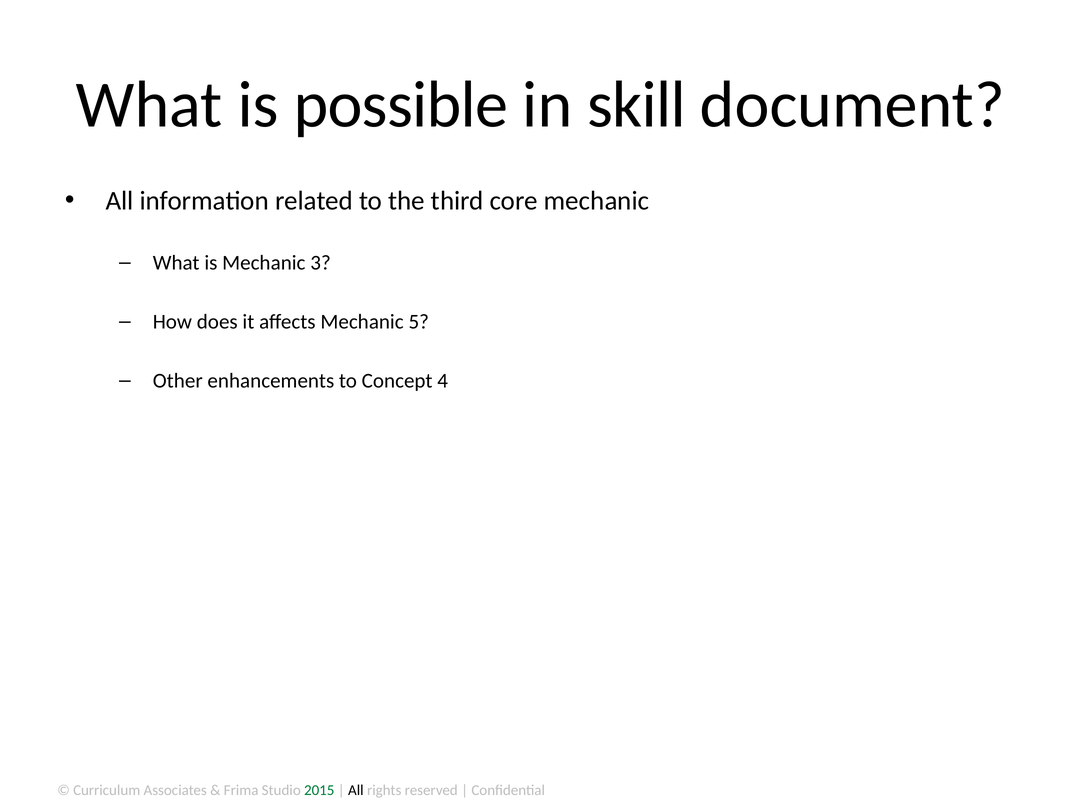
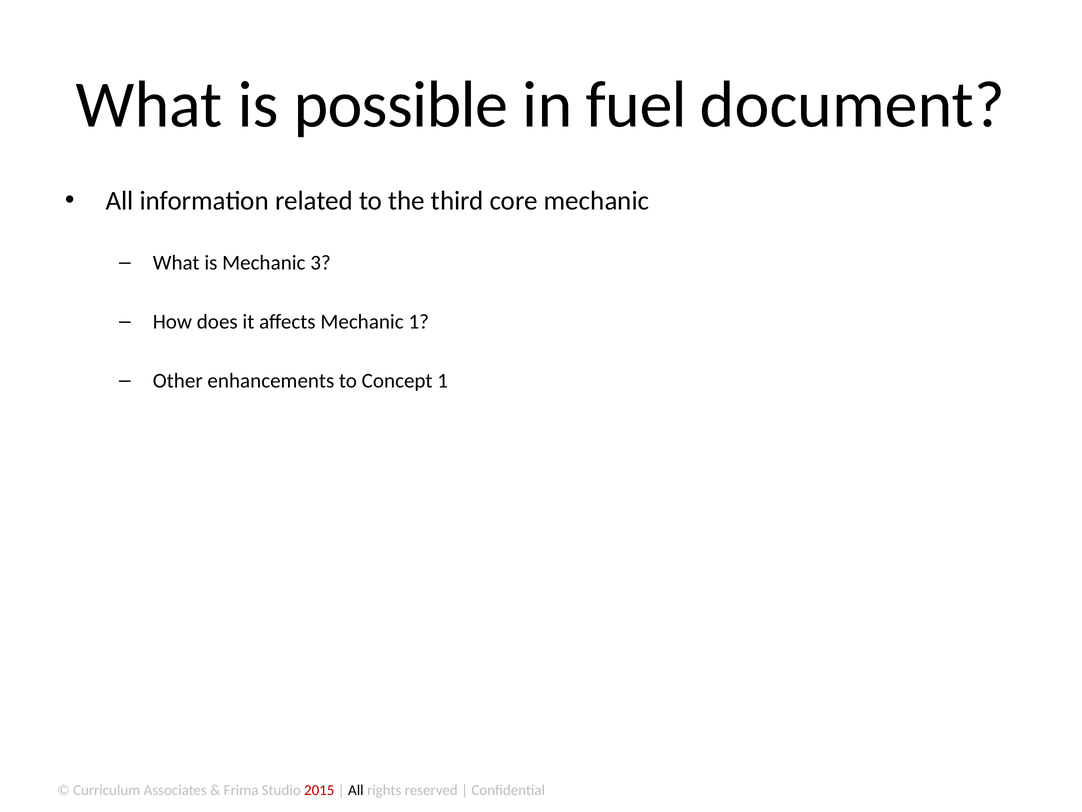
skill: skill -> fuel
Mechanic 5: 5 -> 1
Concept 4: 4 -> 1
2015 colour: green -> red
